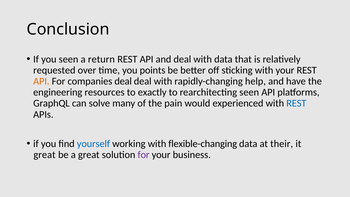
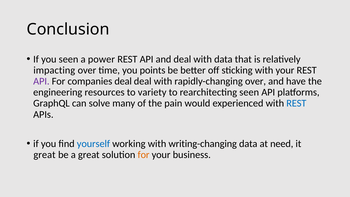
return: return -> power
requested: requested -> impacting
API at (41, 81) colour: orange -> purple
rapidly-changing help: help -> over
exactly: exactly -> variety
flexible-changing: flexible-changing -> writing-changing
their: their -> need
for at (144, 155) colour: purple -> orange
